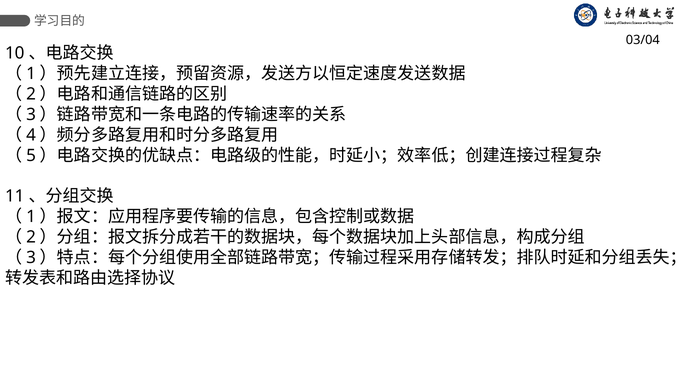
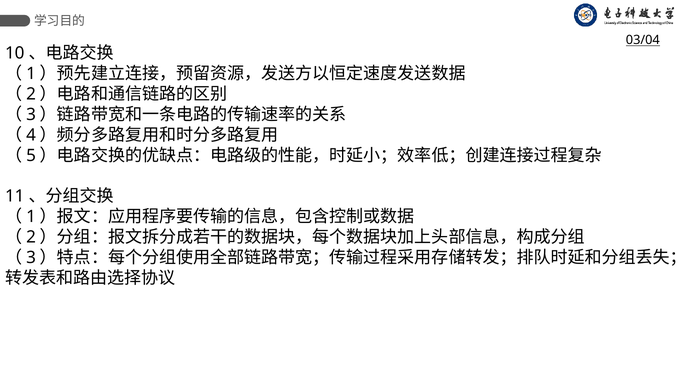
03/04 underline: none -> present
